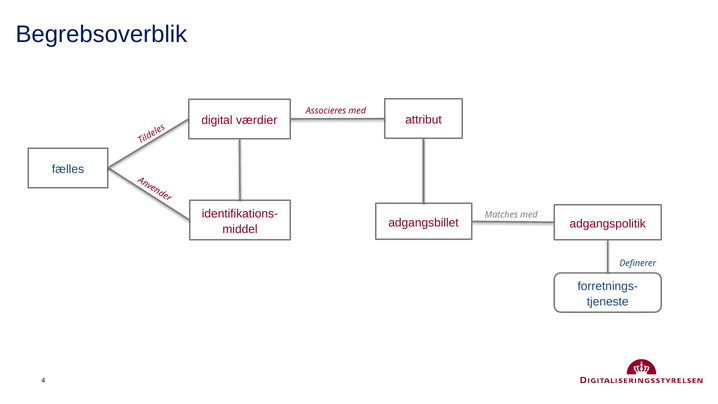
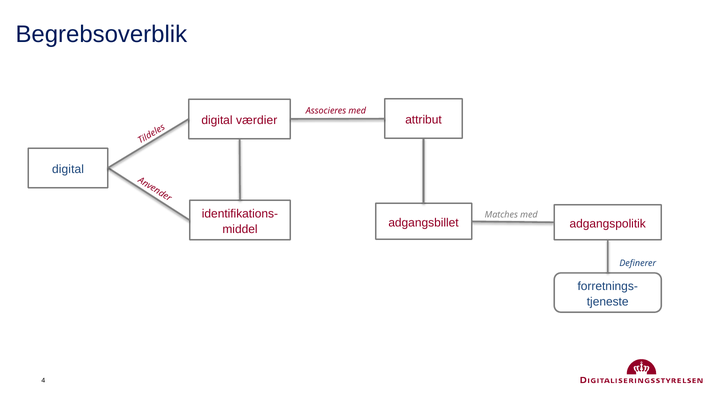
fælles at (68, 169): fælles -> digital
